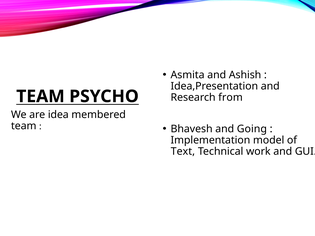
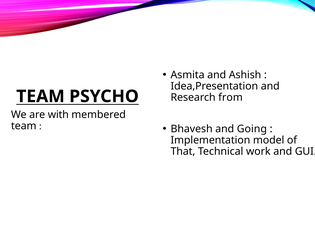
idea: idea -> with
Text: Text -> That
